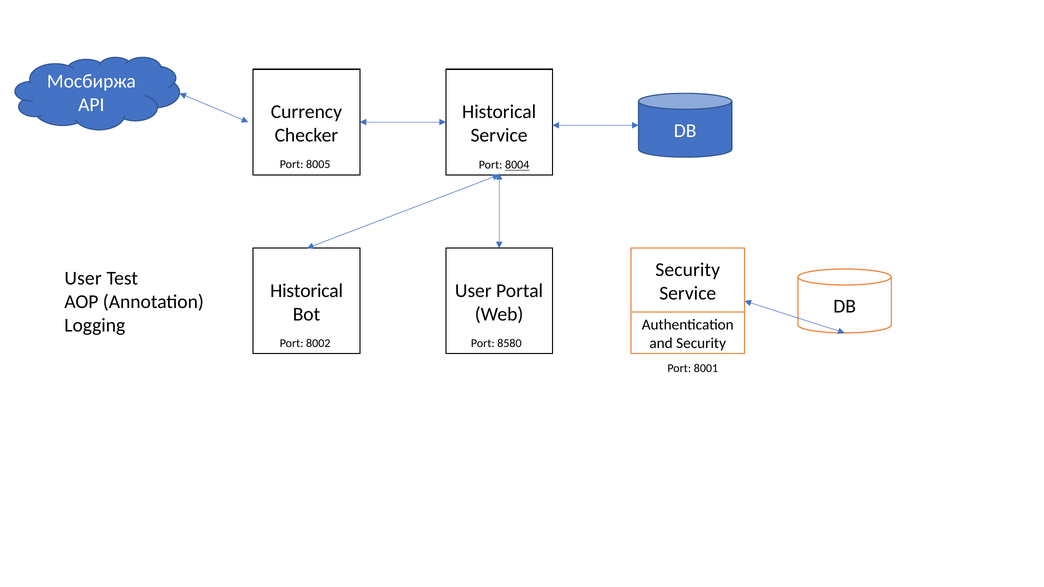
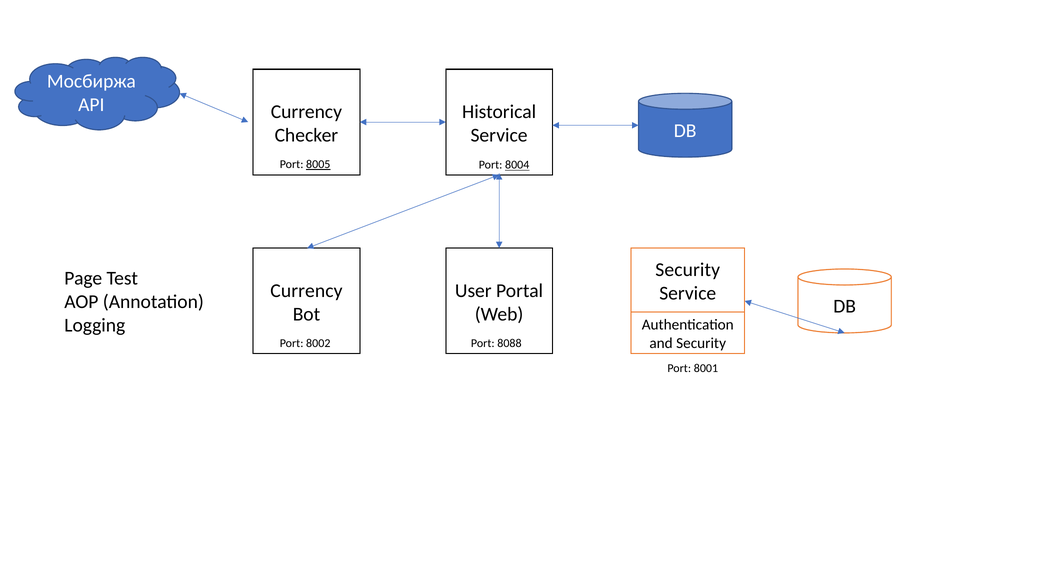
8005 underline: none -> present
User at (83, 279): User -> Page
Historical at (307, 291): Historical -> Currency
8580: 8580 -> 8088
